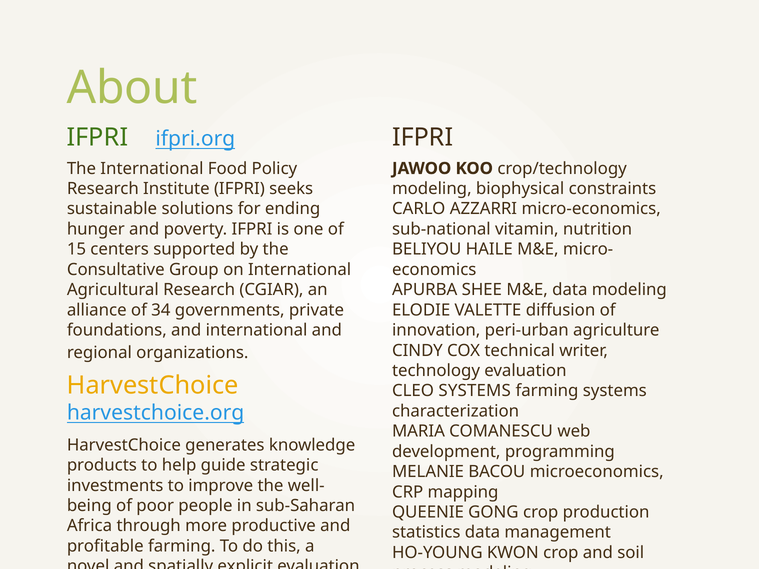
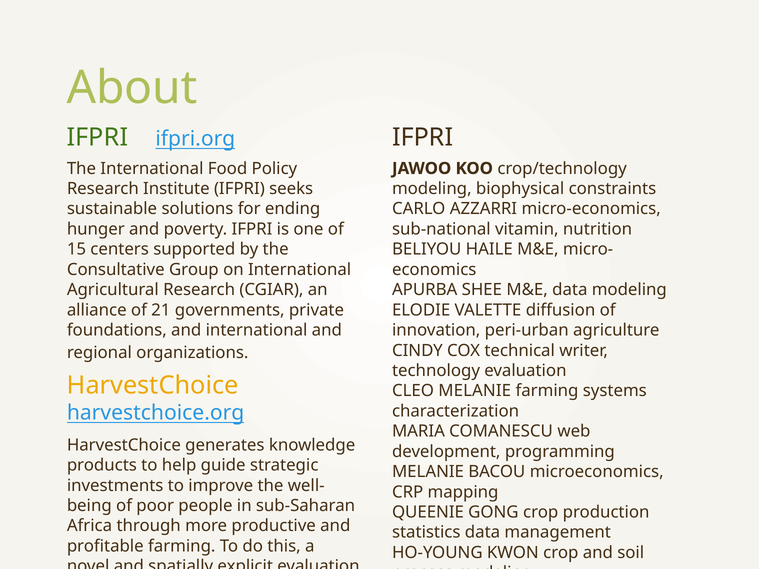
34: 34 -> 21
CLEO SYSTEMS: SYSTEMS -> MELANIE
